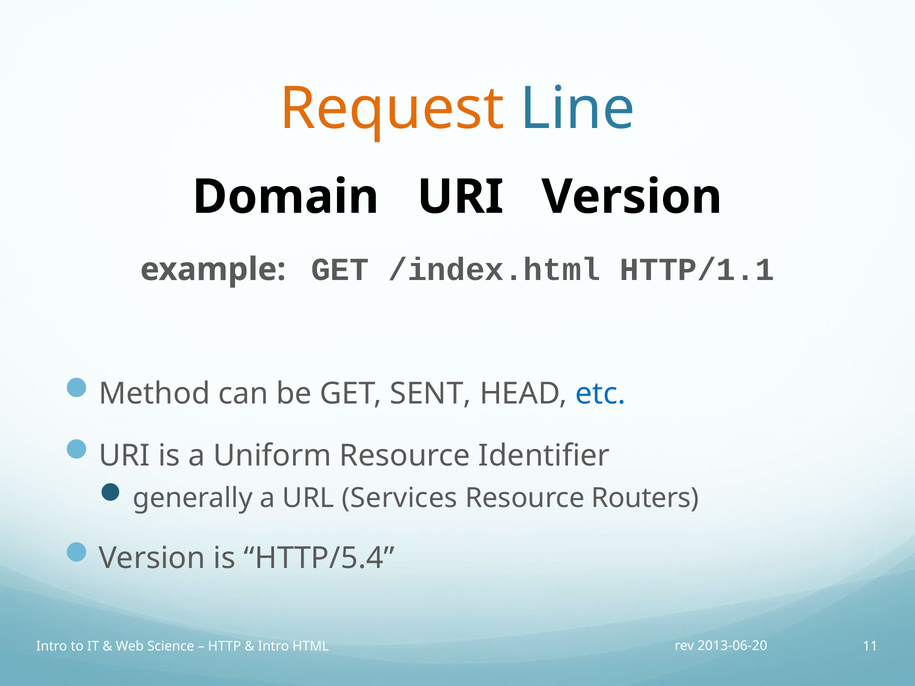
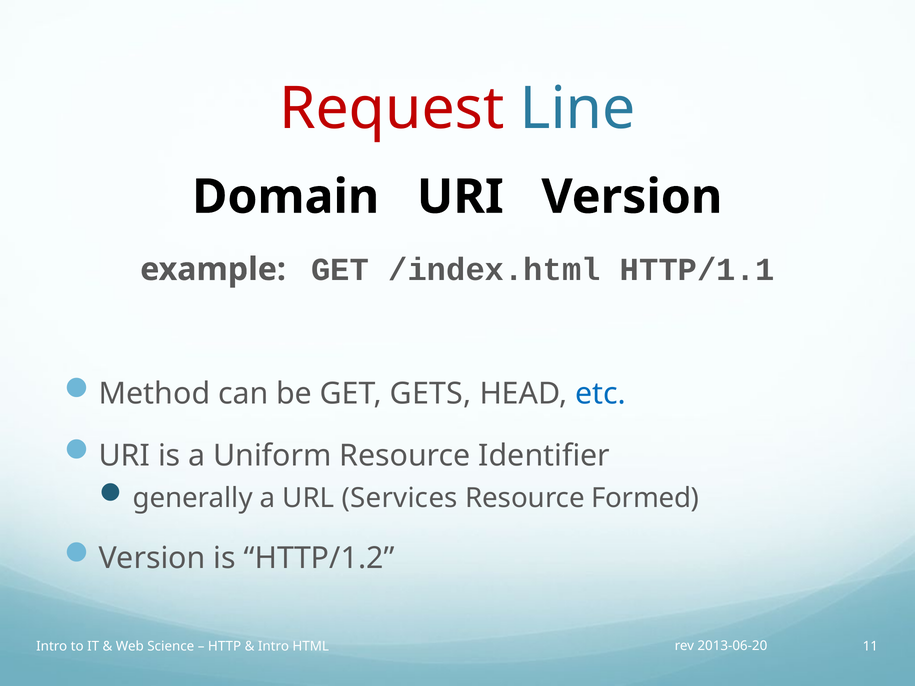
Request colour: orange -> red
SENT: SENT -> GETS
Routers: Routers -> Formed
HTTP/5.4: HTTP/5.4 -> HTTP/1.2
